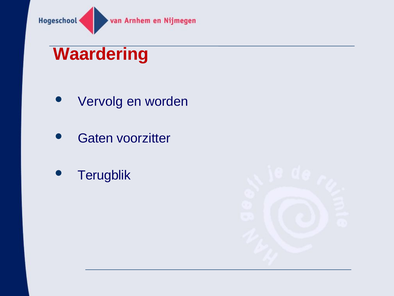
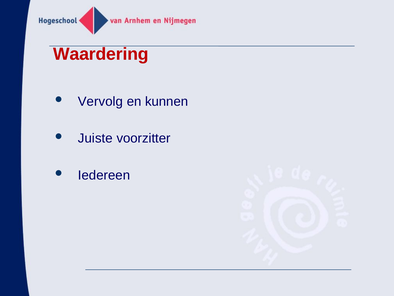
worden: worden -> kunnen
Gaten: Gaten -> Juiste
Terugblik: Terugblik -> Iedereen
